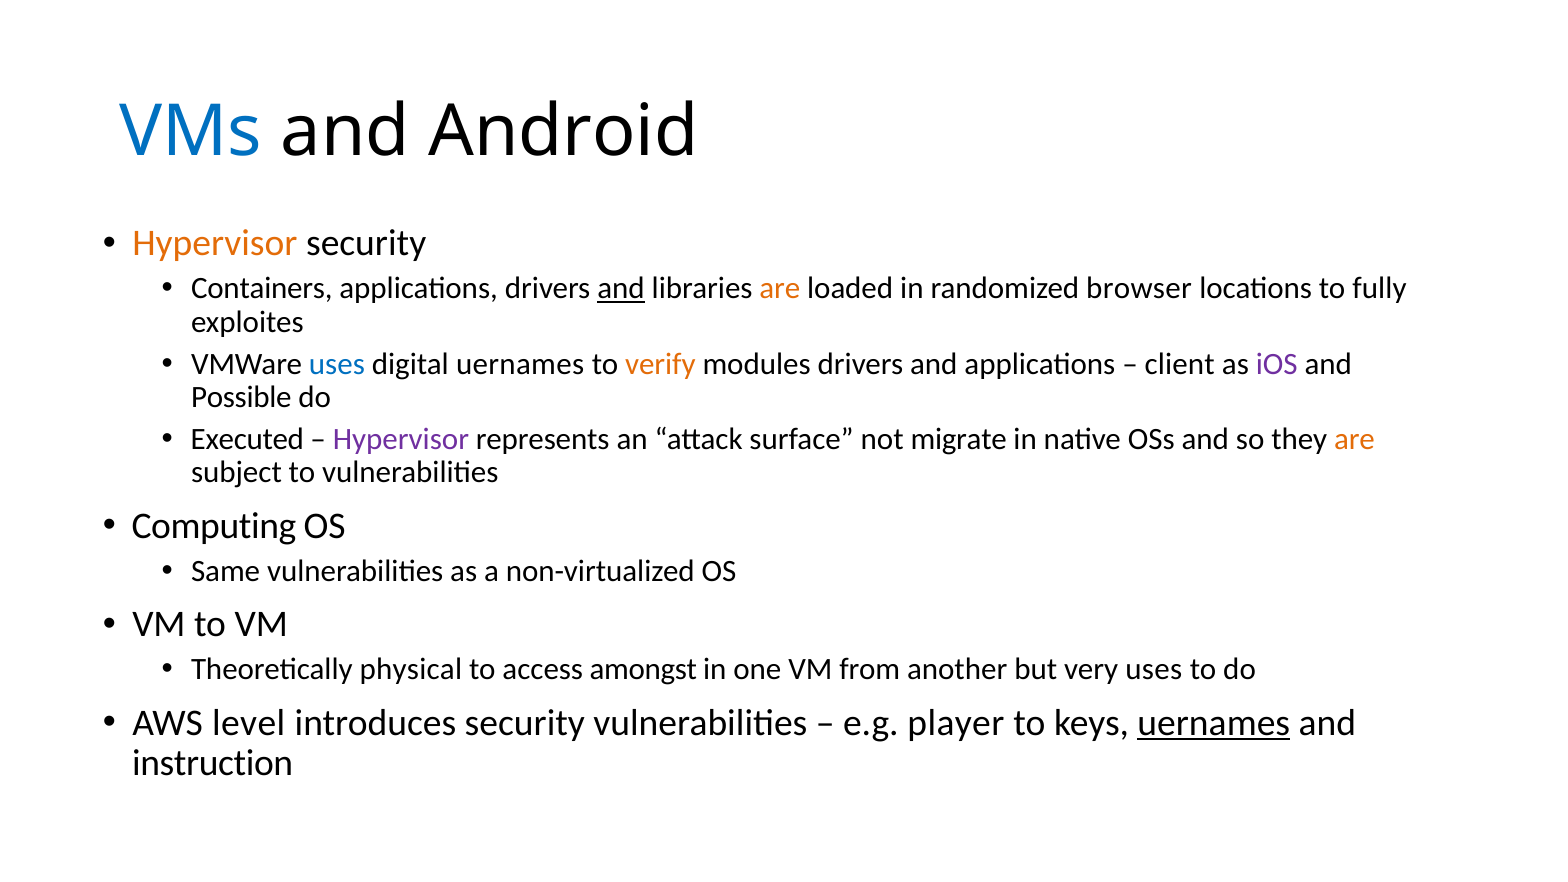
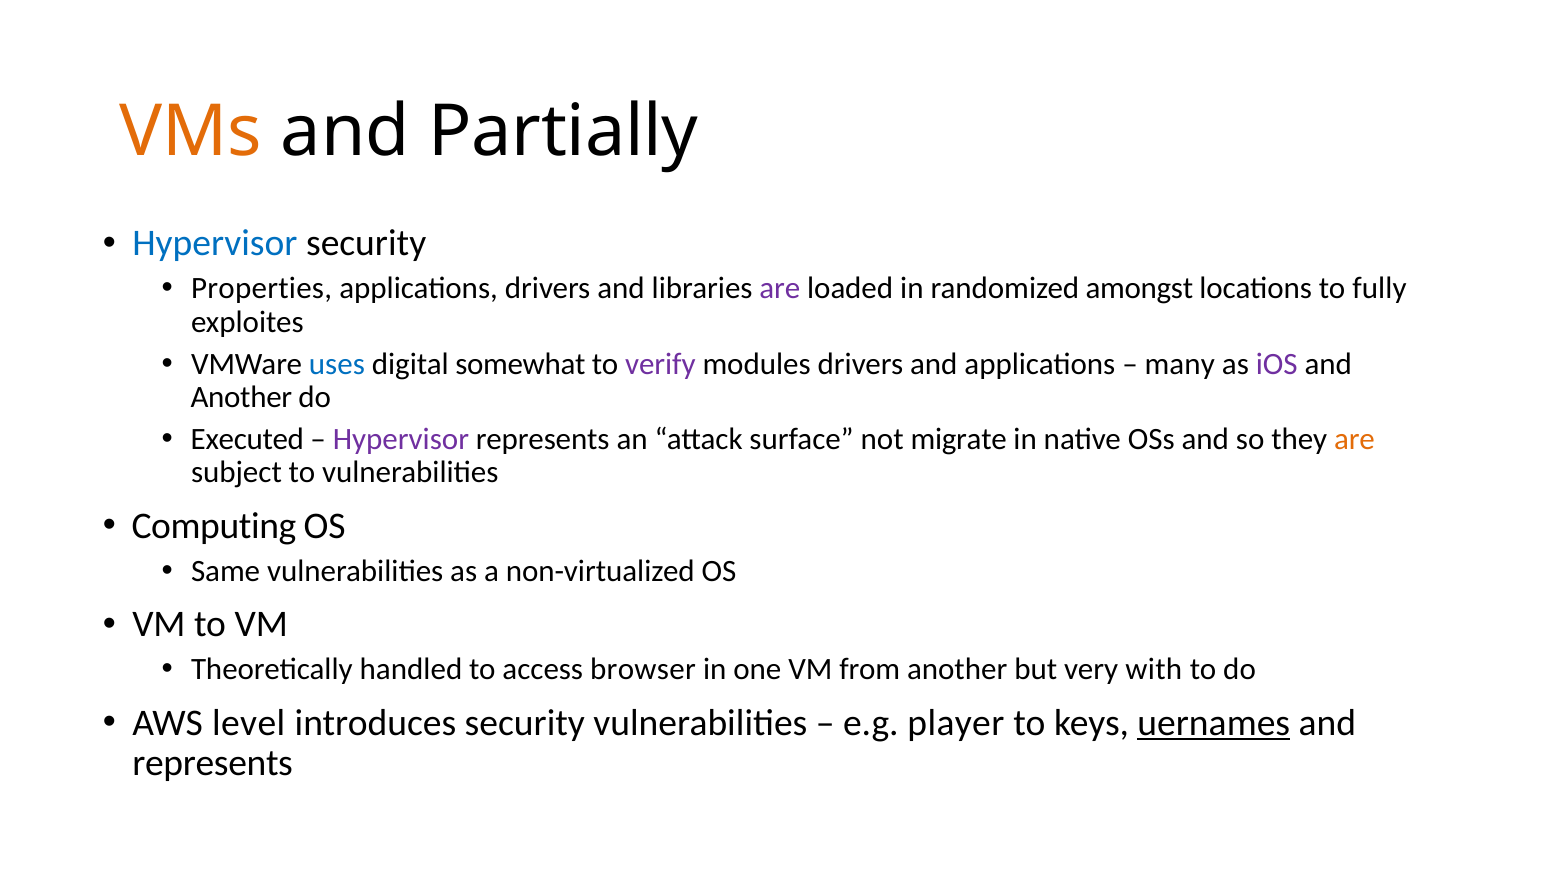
VMs colour: blue -> orange
Android: Android -> Partially
Hypervisor at (215, 243) colour: orange -> blue
Containers: Containers -> Properties
and at (621, 289) underline: present -> none
are at (780, 289) colour: orange -> purple
browser: browser -> amongst
digital uernames: uernames -> somewhat
verify colour: orange -> purple
client: client -> many
Possible at (241, 397): Possible -> Another
physical: physical -> handled
amongst: amongst -> browser
very uses: uses -> with
instruction at (213, 764): instruction -> represents
